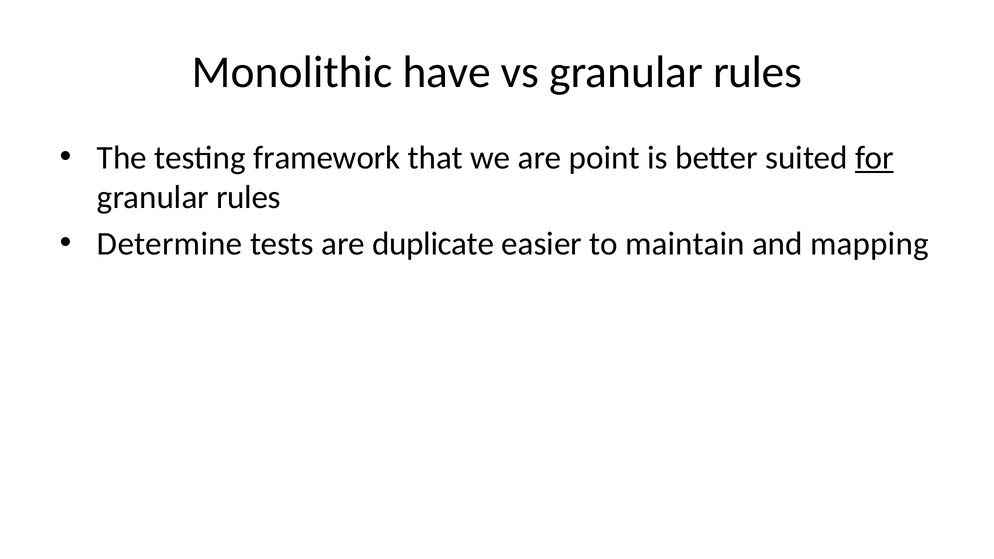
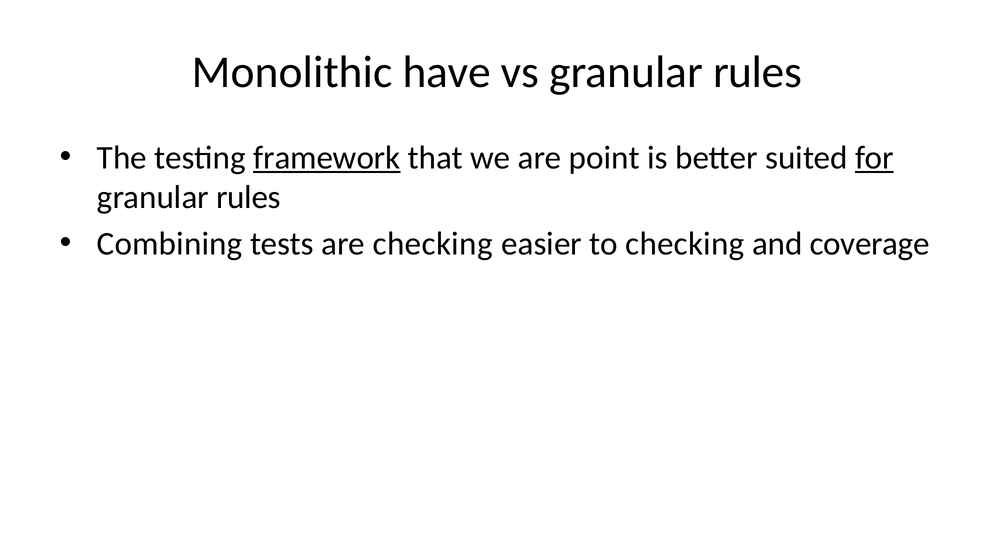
framework underline: none -> present
Determine: Determine -> Combining
are duplicate: duplicate -> checking
to maintain: maintain -> checking
mapping: mapping -> coverage
